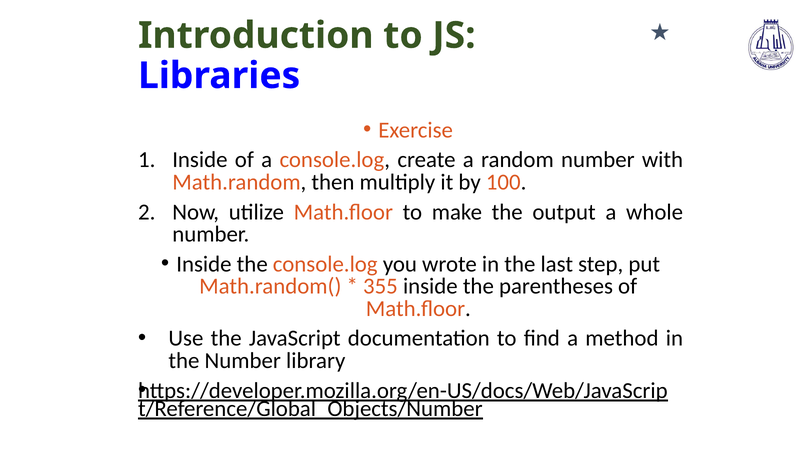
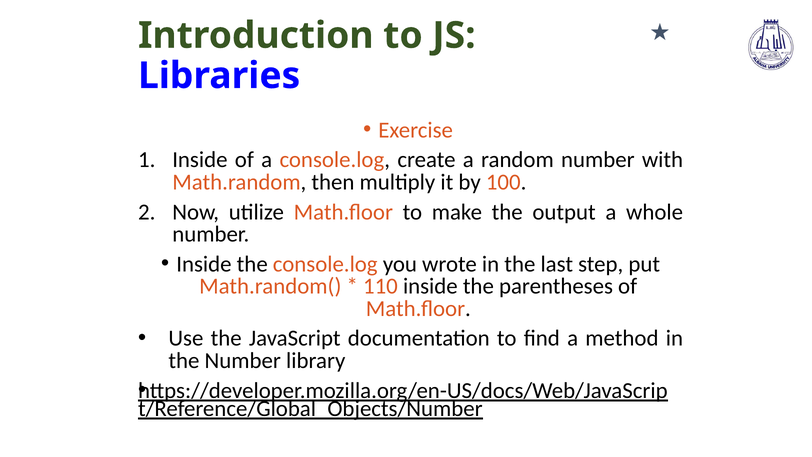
355: 355 -> 110
